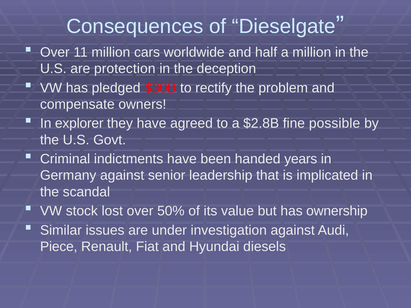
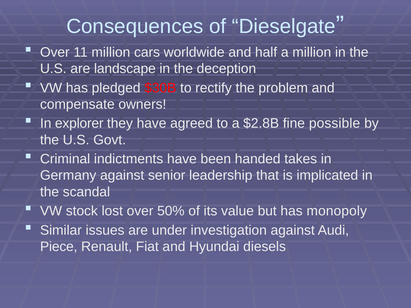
protection: protection -> landscape
years: years -> takes
ownership: ownership -> monopoly
